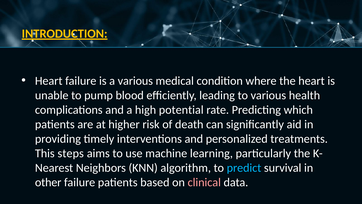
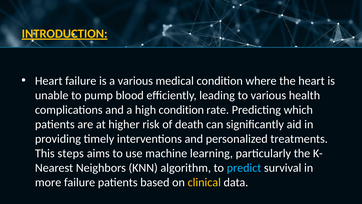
high potential: potential -> condition
other: other -> more
clinical colour: pink -> yellow
